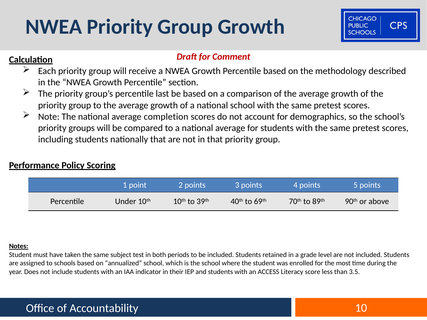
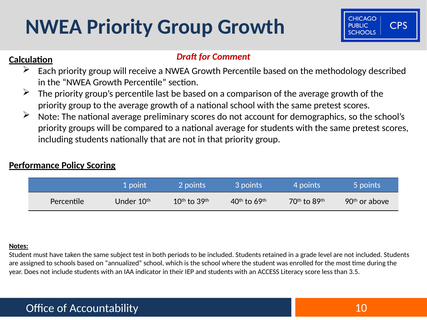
completion: completion -> preliminary
